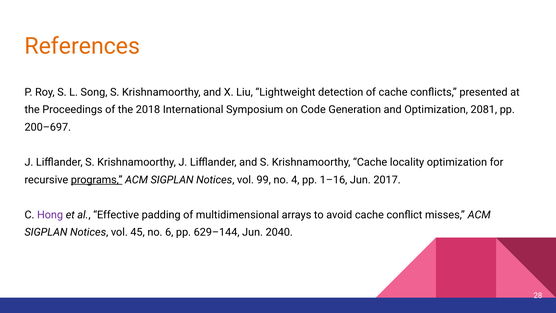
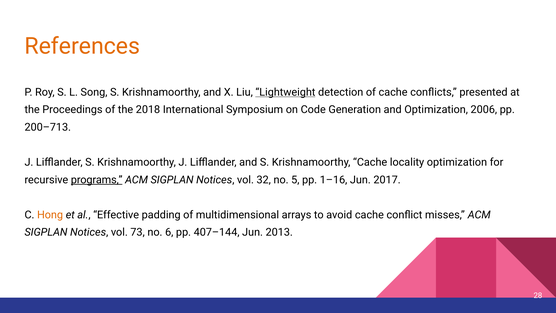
Lightweight underline: none -> present
2081: 2081 -> 2006
200–697: 200–697 -> 200–713
99: 99 -> 32
4: 4 -> 5
Hong colour: purple -> orange
45: 45 -> 73
629–144: 629–144 -> 407–144
2040: 2040 -> 2013
